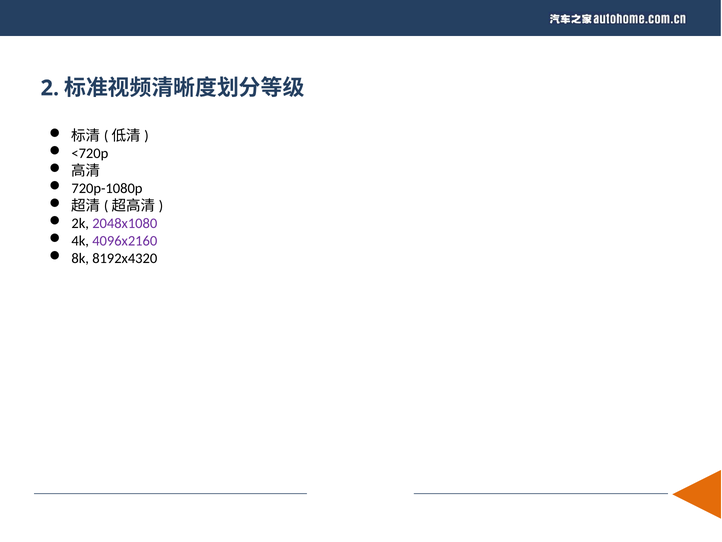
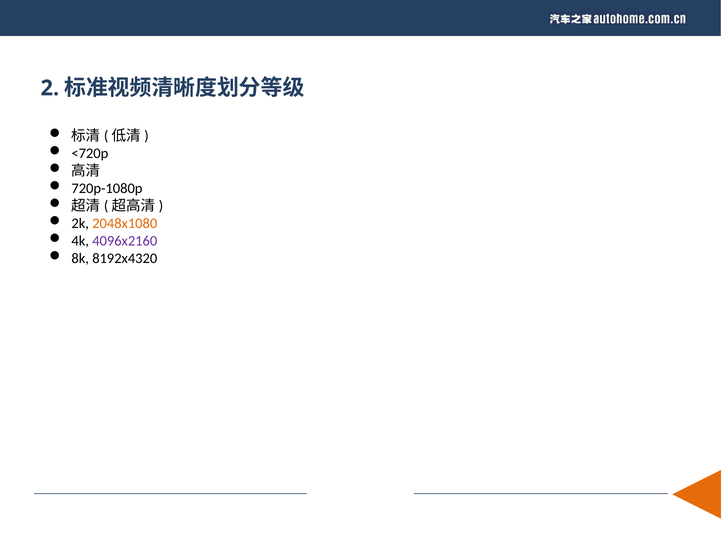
2048x1080 colour: purple -> orange
